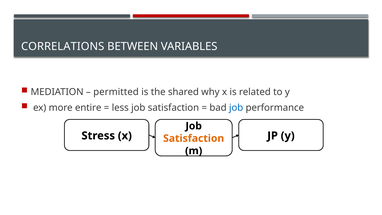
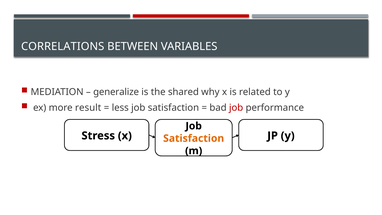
permitted: permitted -> generalize
entire: entire -> result
job at (236, 108) colour: blue -> red
